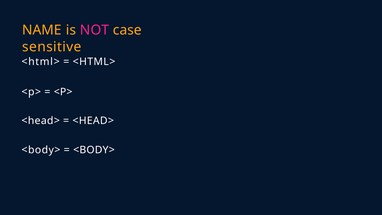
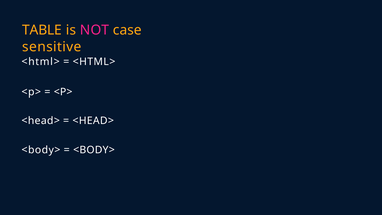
NAME: NAME -> TABLE
